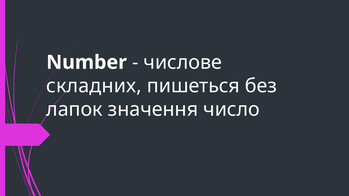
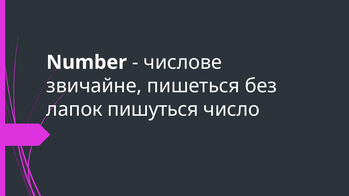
складних: складних -> звичайне
значення: значення -> пишуться
